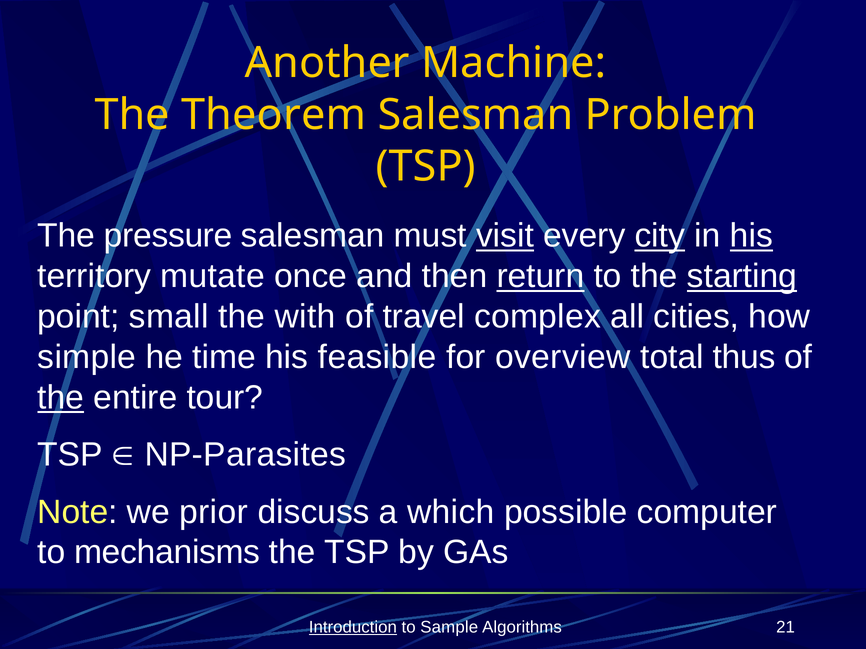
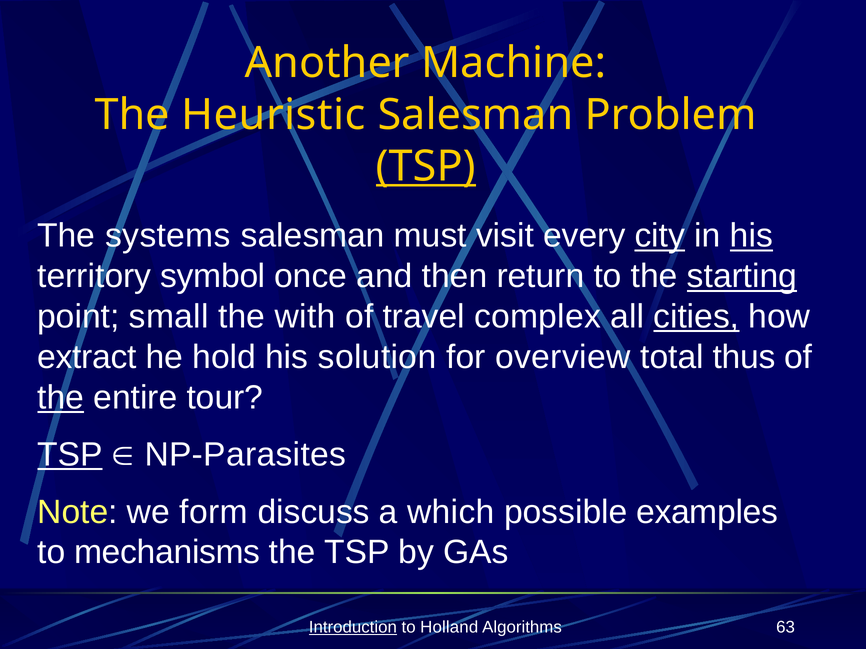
Theorem: Theorem -> Heuristic
TSP at (426, 167) underline: none -> present
pressure: pressure -> systems
visit underline: present -> none
mutate: mutate -> symbol
return underline: present -> none
cities underline: none -> present
simple: simple -> extract
time: time -> hold
feasible: feasible -> solution
TSP at (70, 455) underline: none -> present
prior: prior -> form
computer: computer -> examples
Sample: Sample -> Holland
21: 21 -> 63
